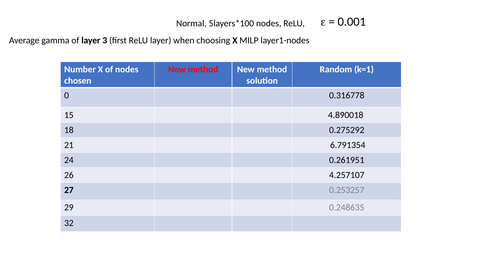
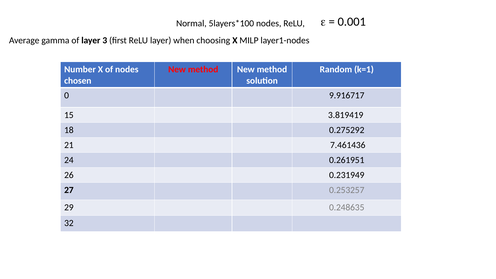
0.316778: 0.316778 -> 9.916717
4.890018: 4.890018 -> 3.819419
6.791354: 6.791354 -> 7.461436
4.257107: 4.257107 -> 0.231949
